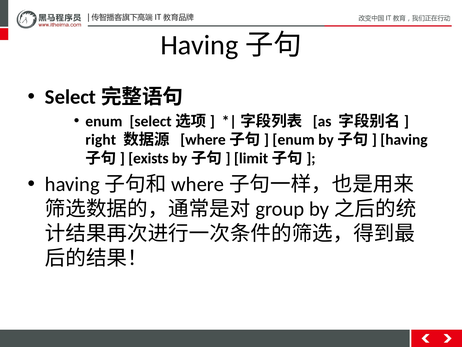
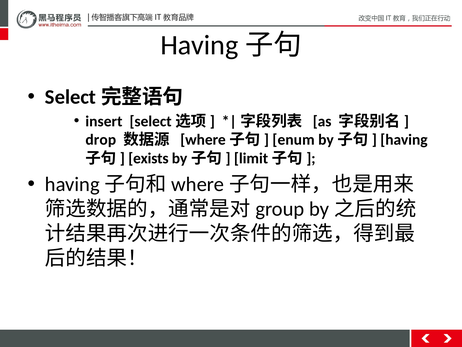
enum at (104, 121): enum -> insert
right: right -> drop
